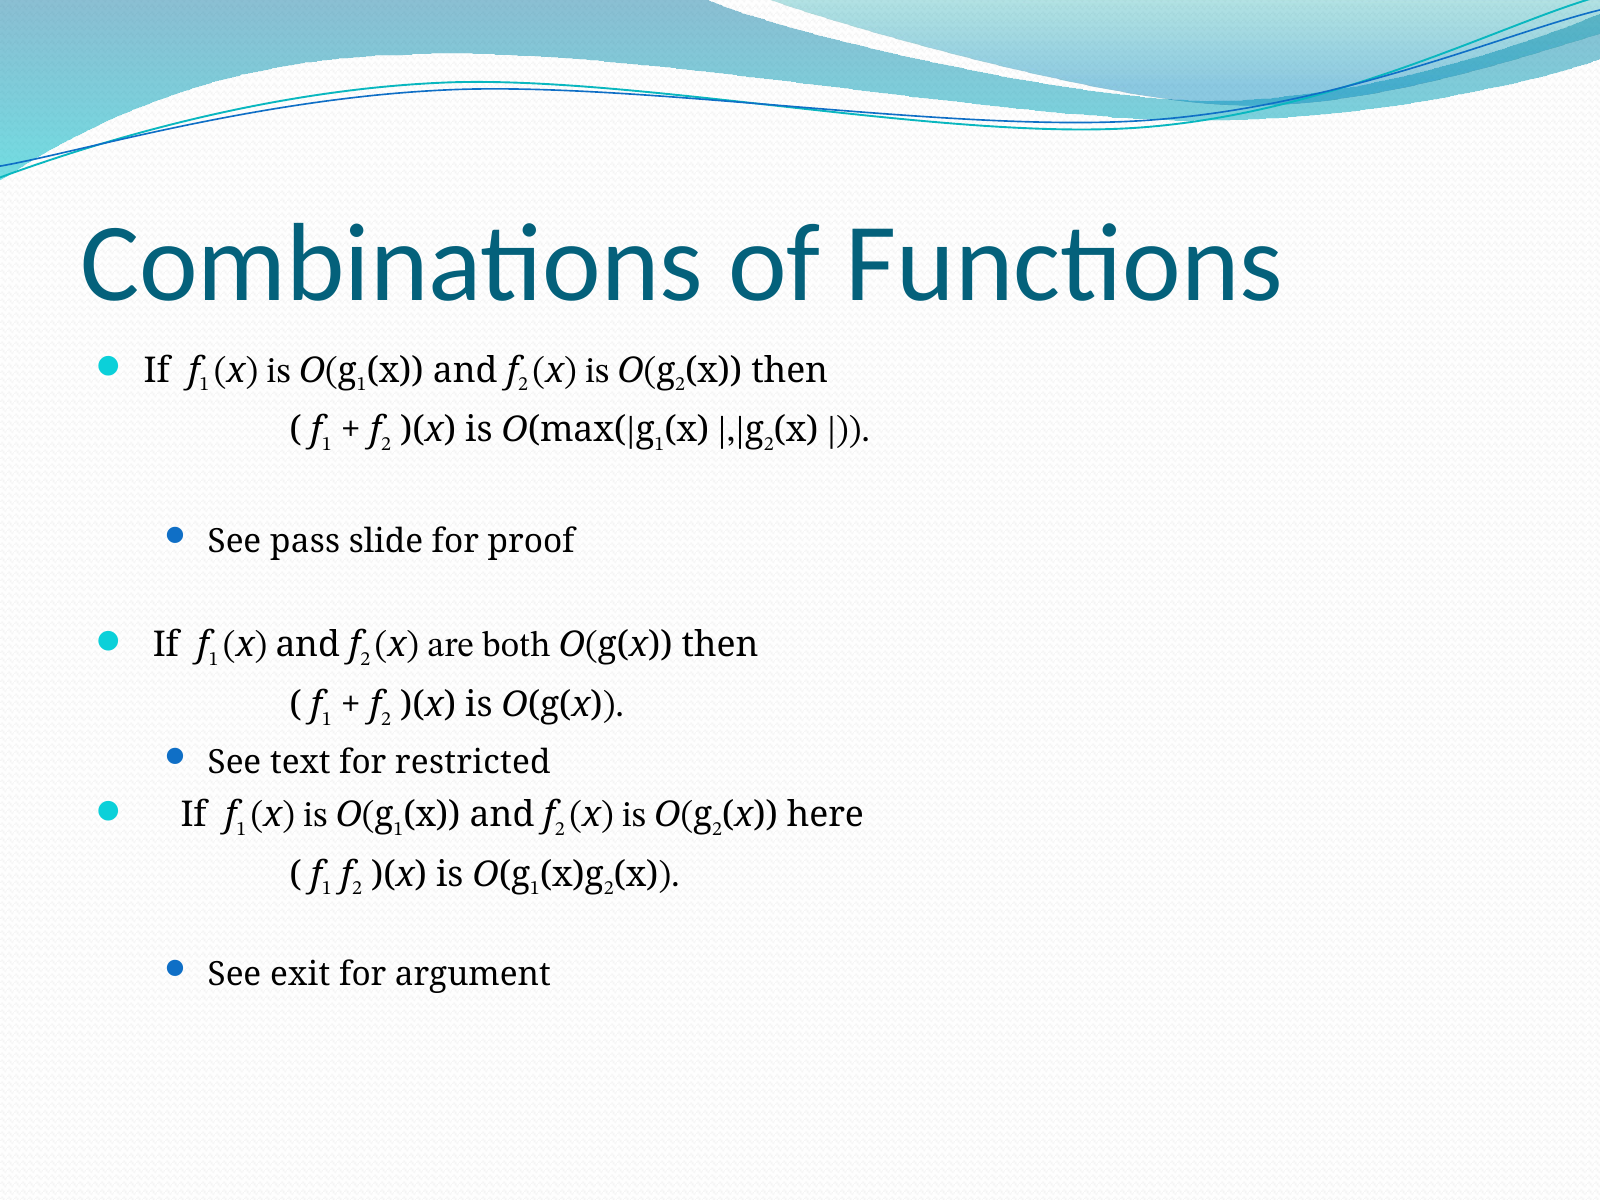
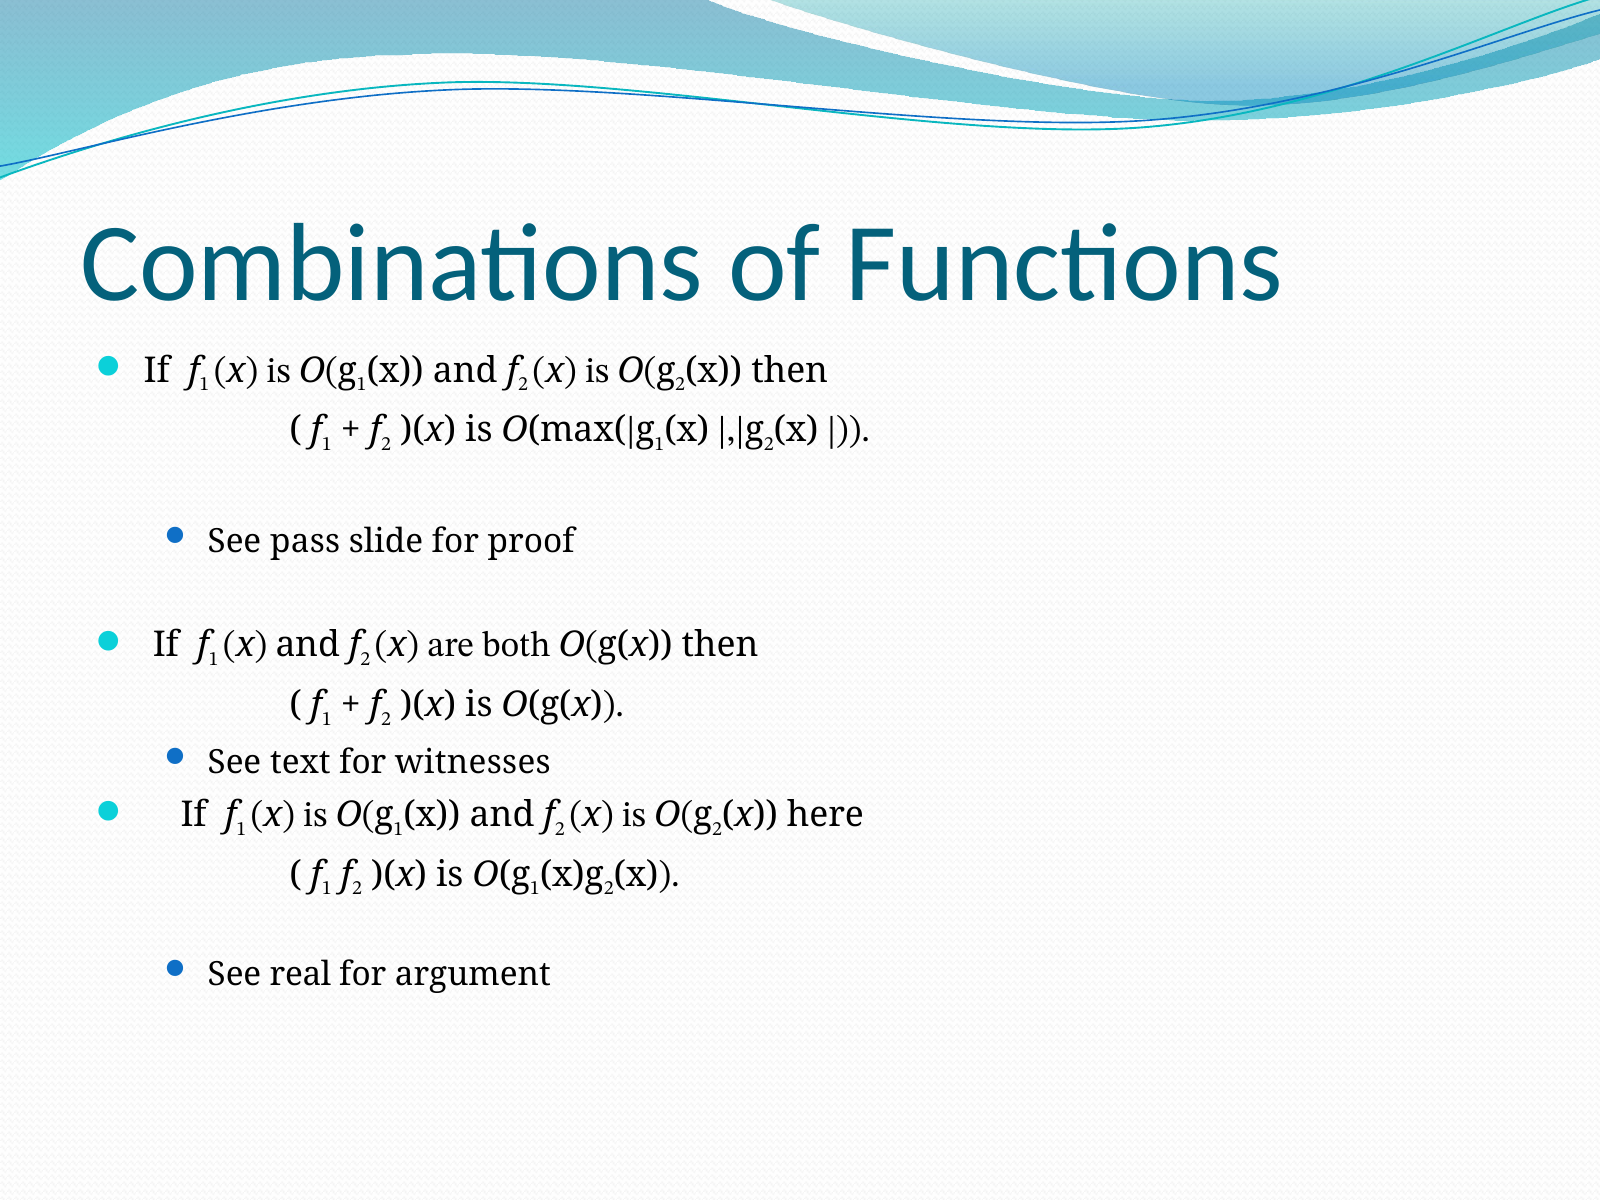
restricted: restricted -> witnesses
exit: exit -> real
